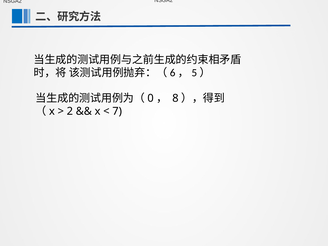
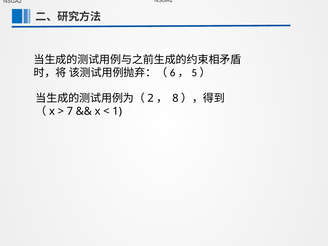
0: 0 -> 2
2: 2 -> 7
7: 7 -> 1
